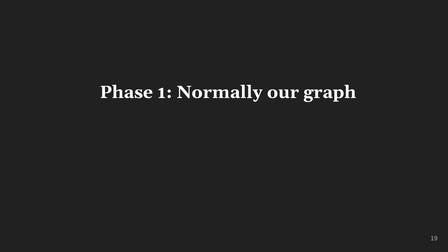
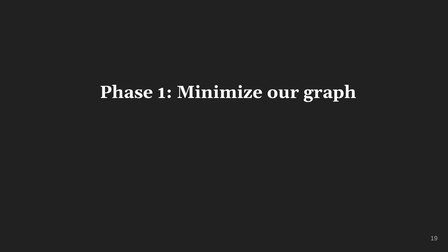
Normally: Normally -> Minimize
